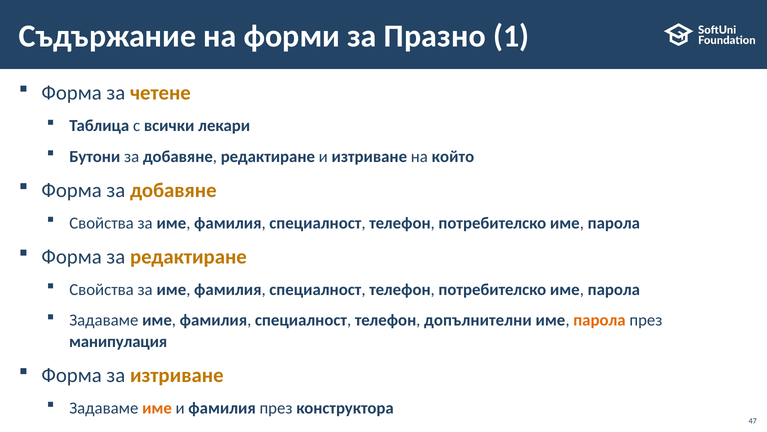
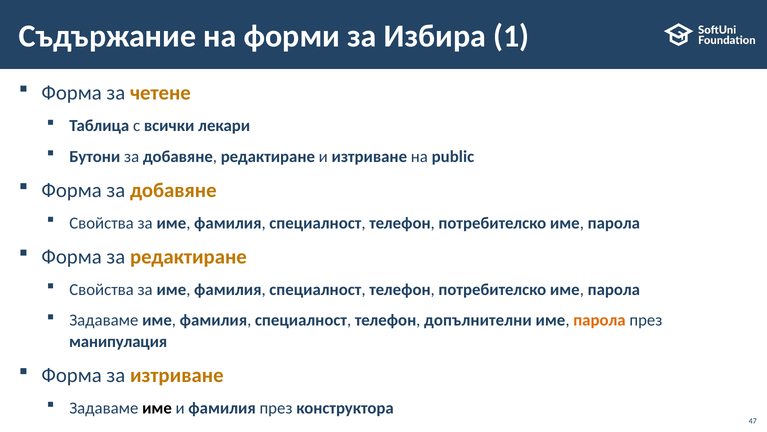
Празно: Празно -> Избира
който: който -> public
име at (157, 408) colour: orange -> black
